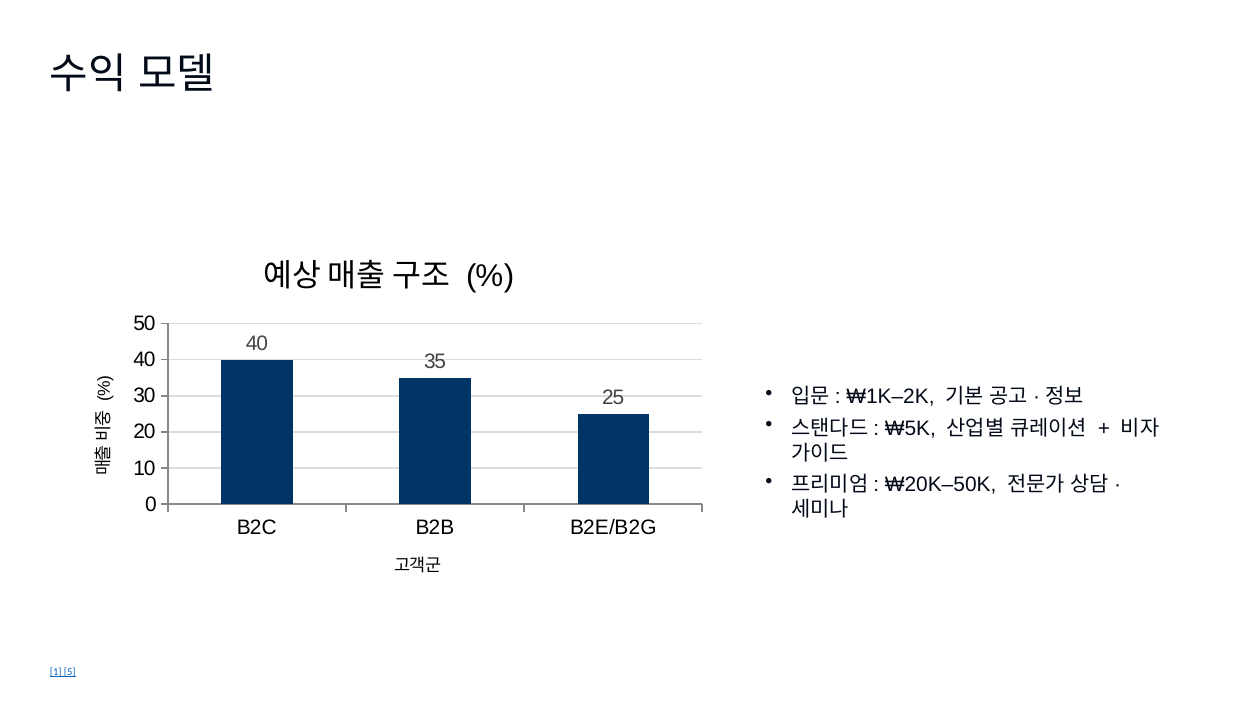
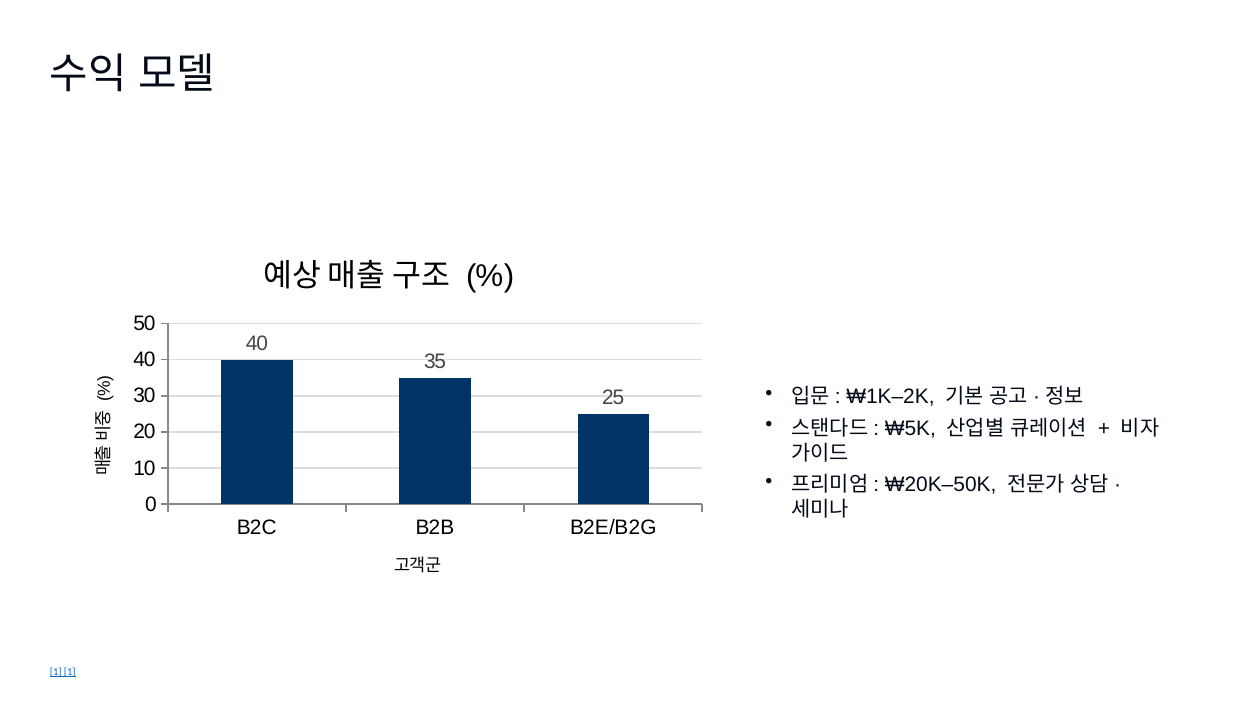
1 5: 5 -> 1
